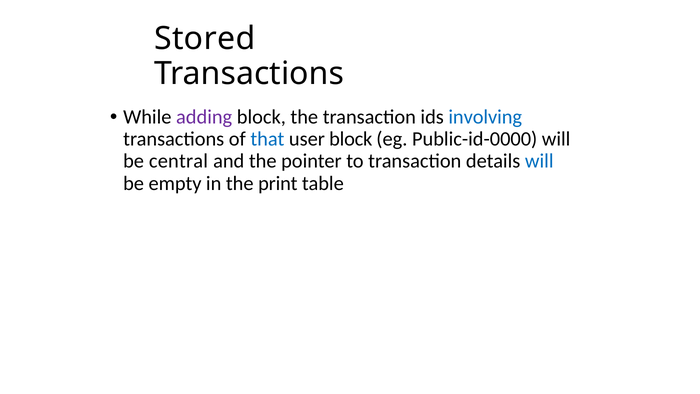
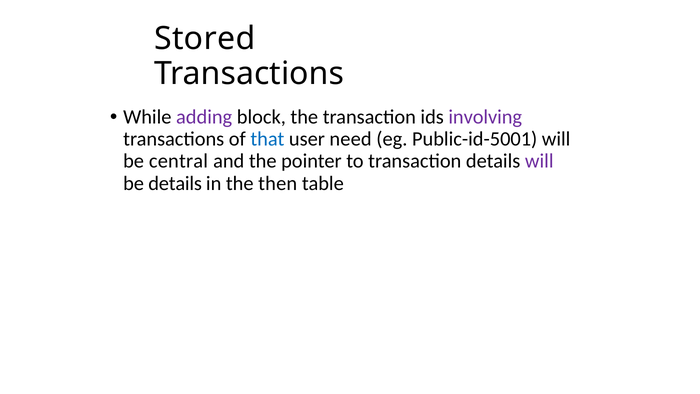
involving colour: blue -> purple
user block: block -> need
Public-id-0000: Public-id-0000 -> Public-id-5001
will at (539, 161) colour: blue -> purple
be empty: empty -> details
print: print -> then
